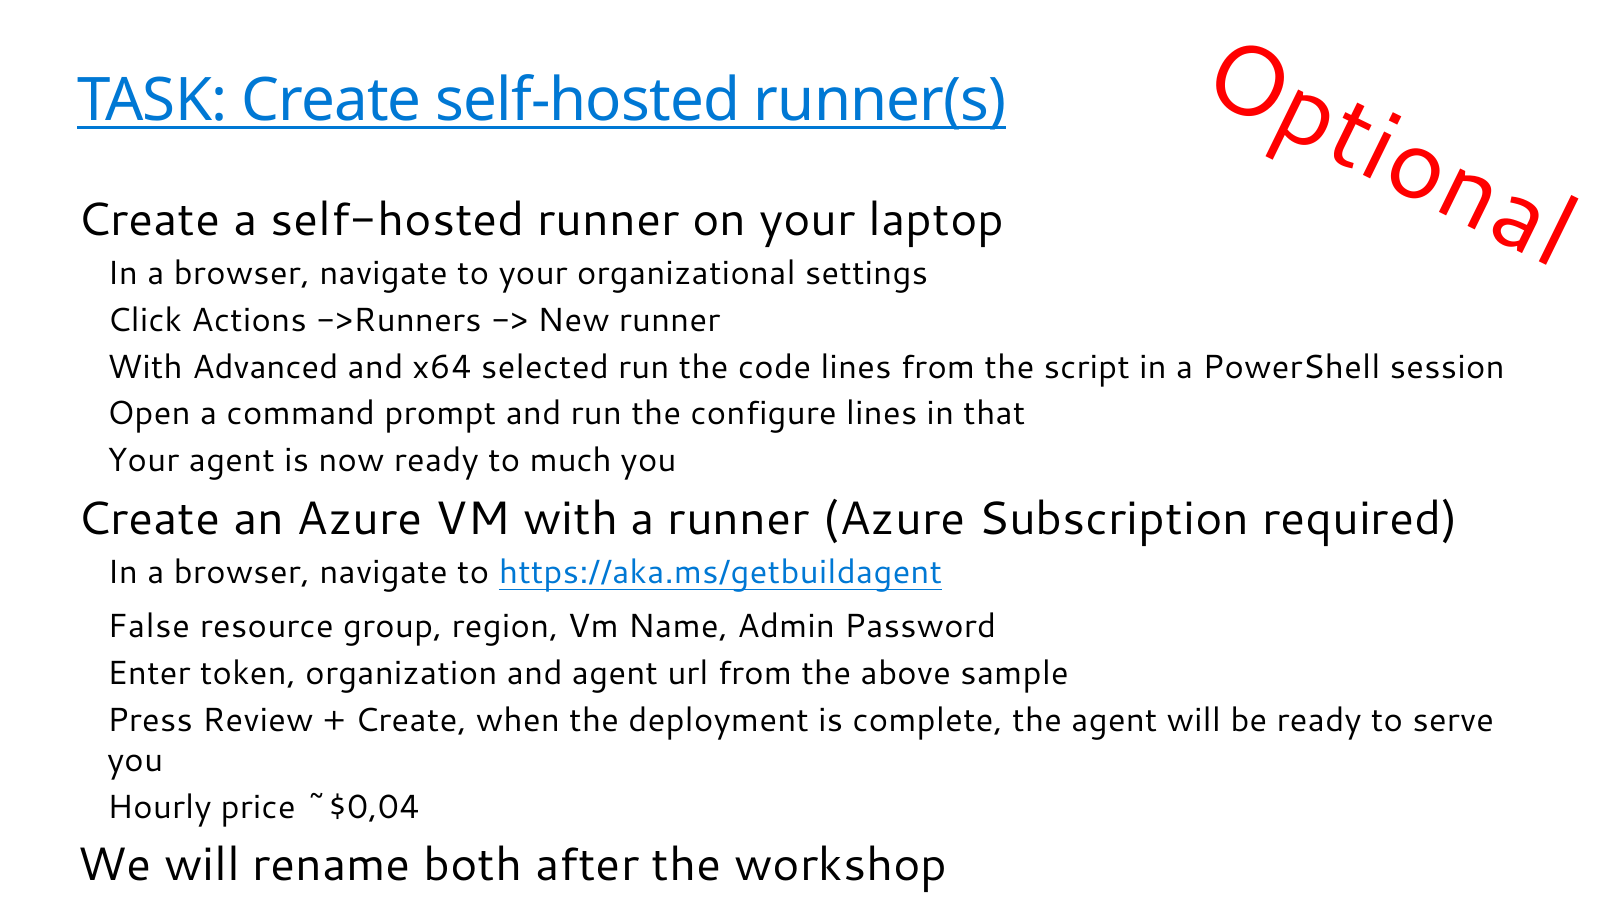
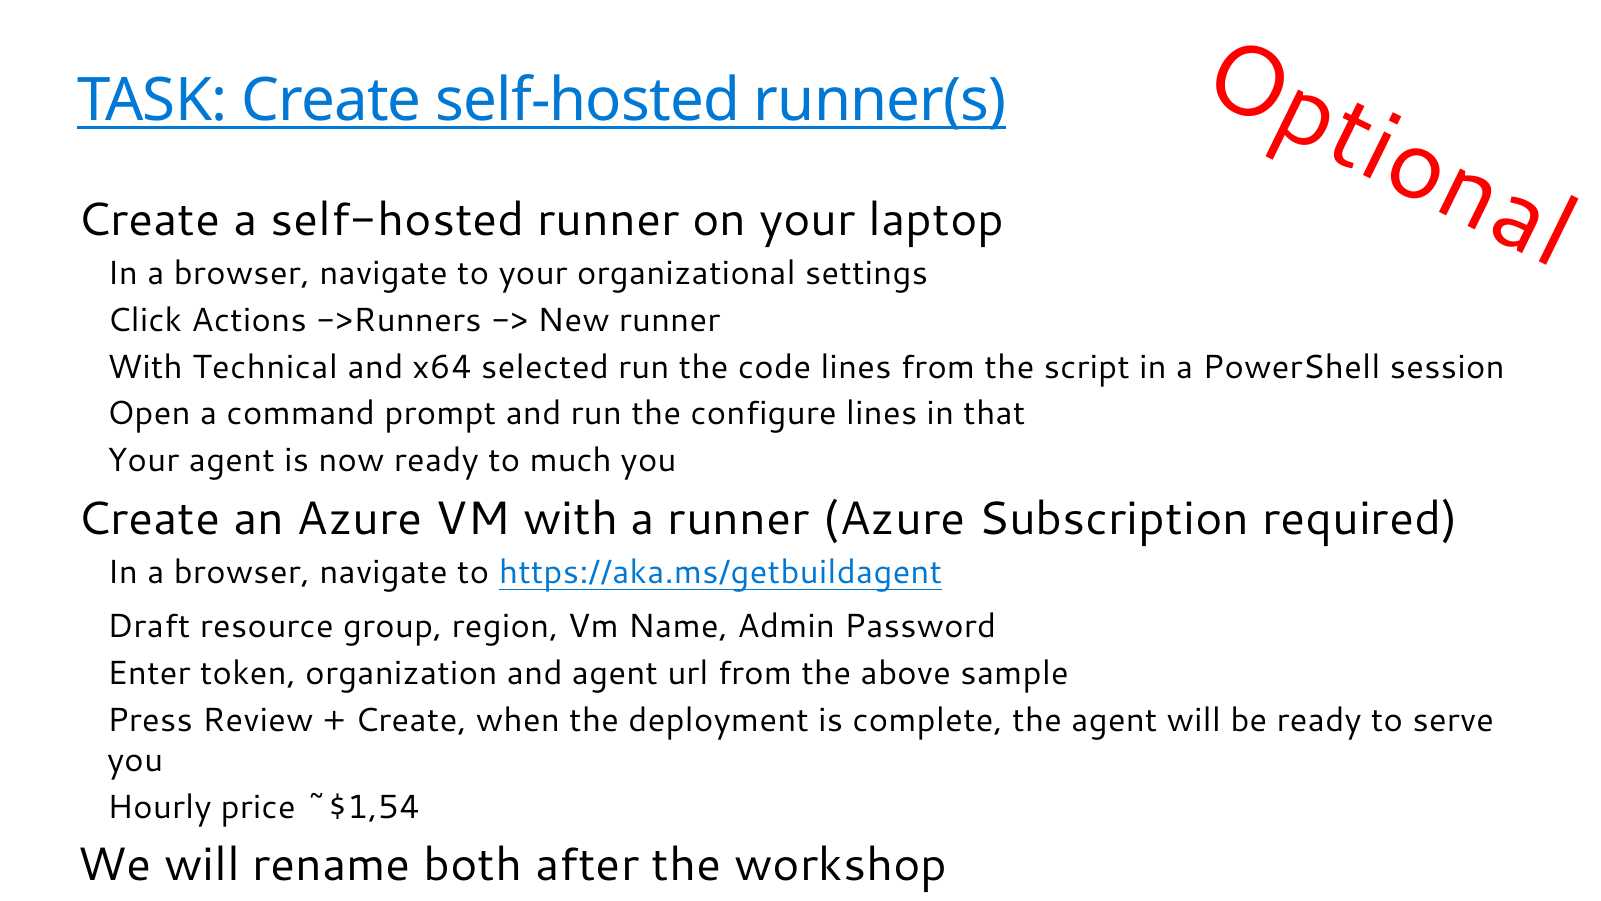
Advanced: Advanced -> Technical
False: False -> Draft
~$0,04: ~$0,04 -> ~$1,54
